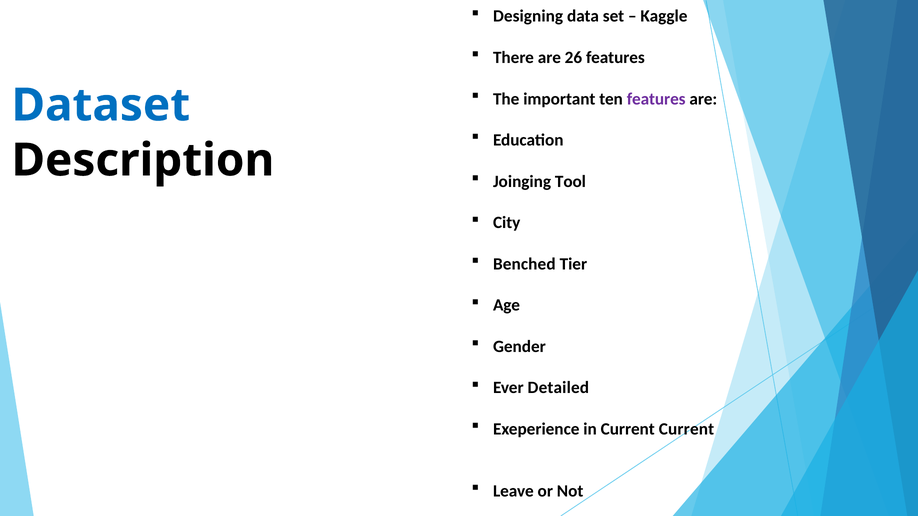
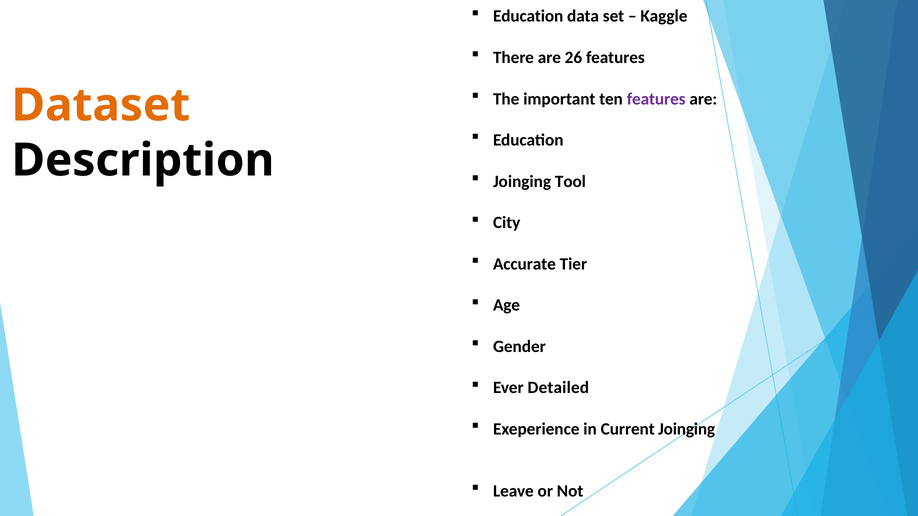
Designing at (528, 16): Designing -> Education
Dataset colour: blue -> orange
Benched: Benched -> Accurate
Current Current: Current -> Joinging
